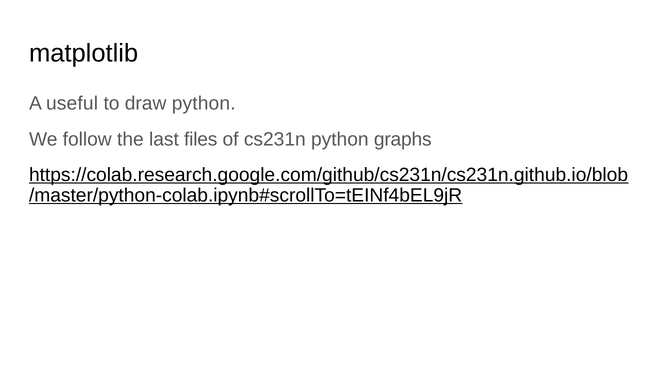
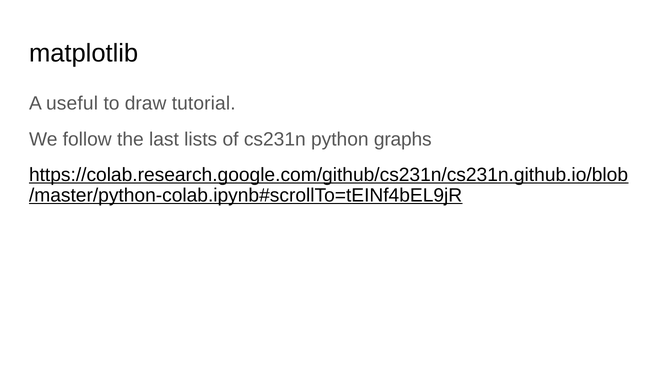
draw python: python -> tutorial
files: files -> lists
